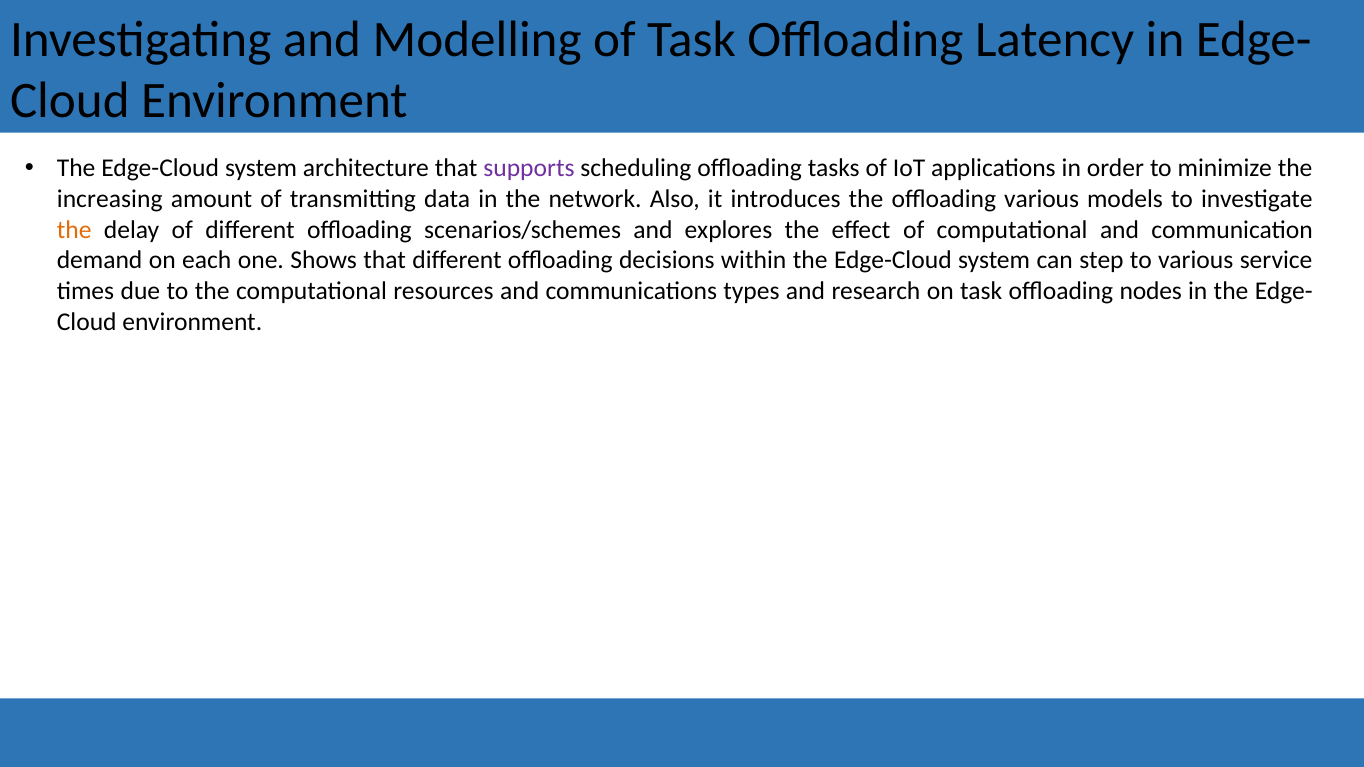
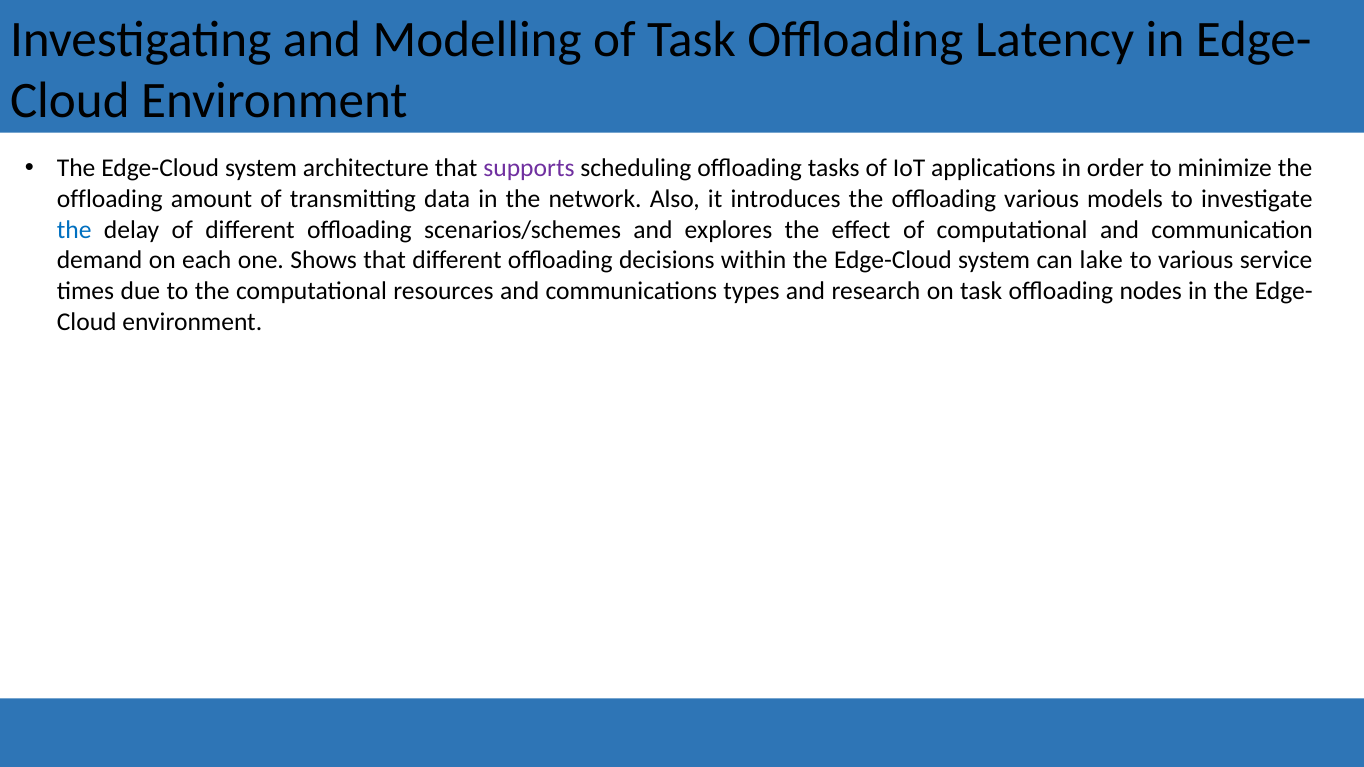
increasing at (110, 199): increasing -> offloading
the at (74, 230) colour: orange -> blue
step: step -> lake
